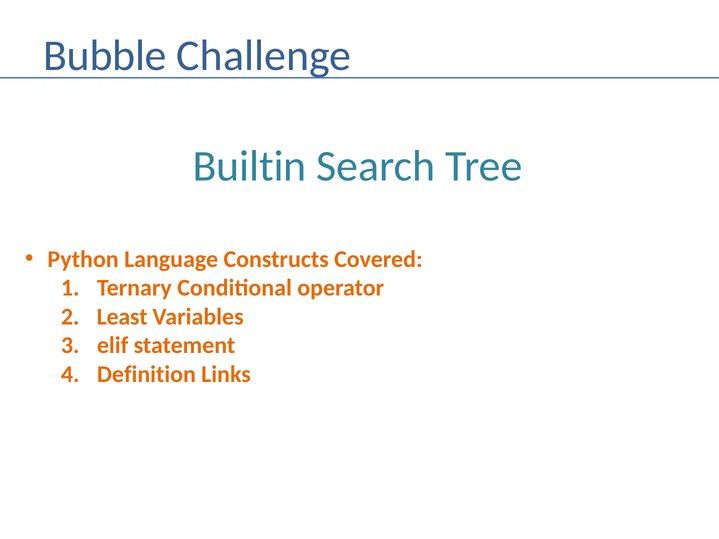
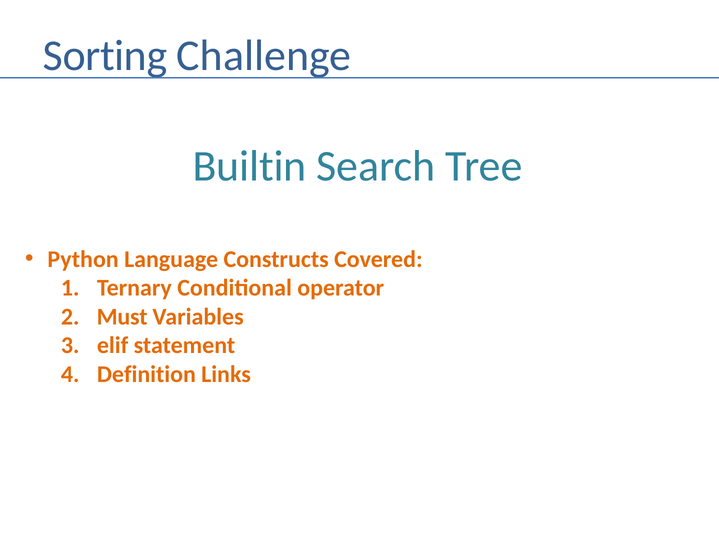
Bubble: Bubble -> Sorting
Least: Least -> Must
